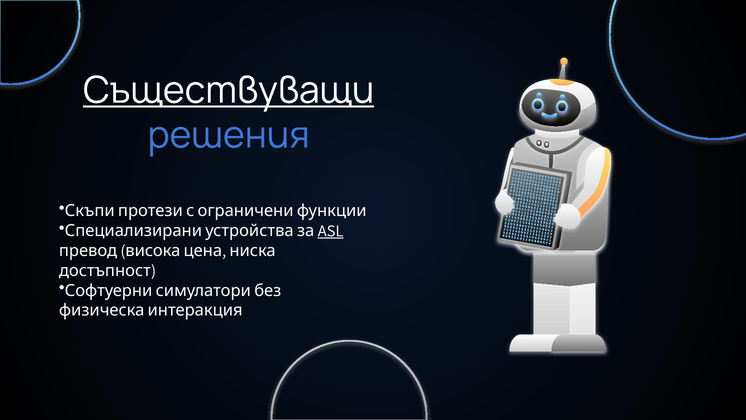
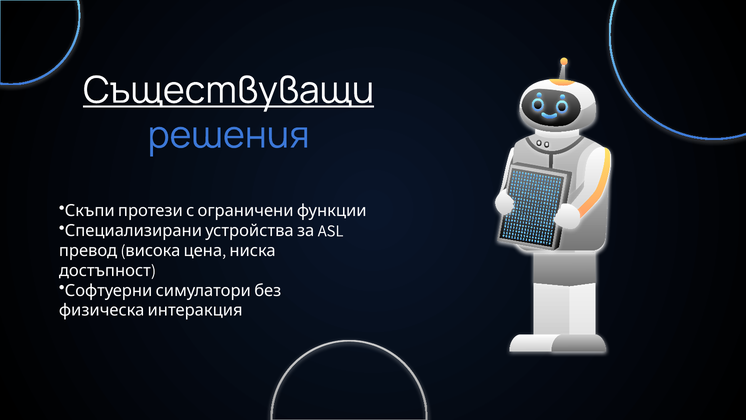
ASL underline: present -> none
